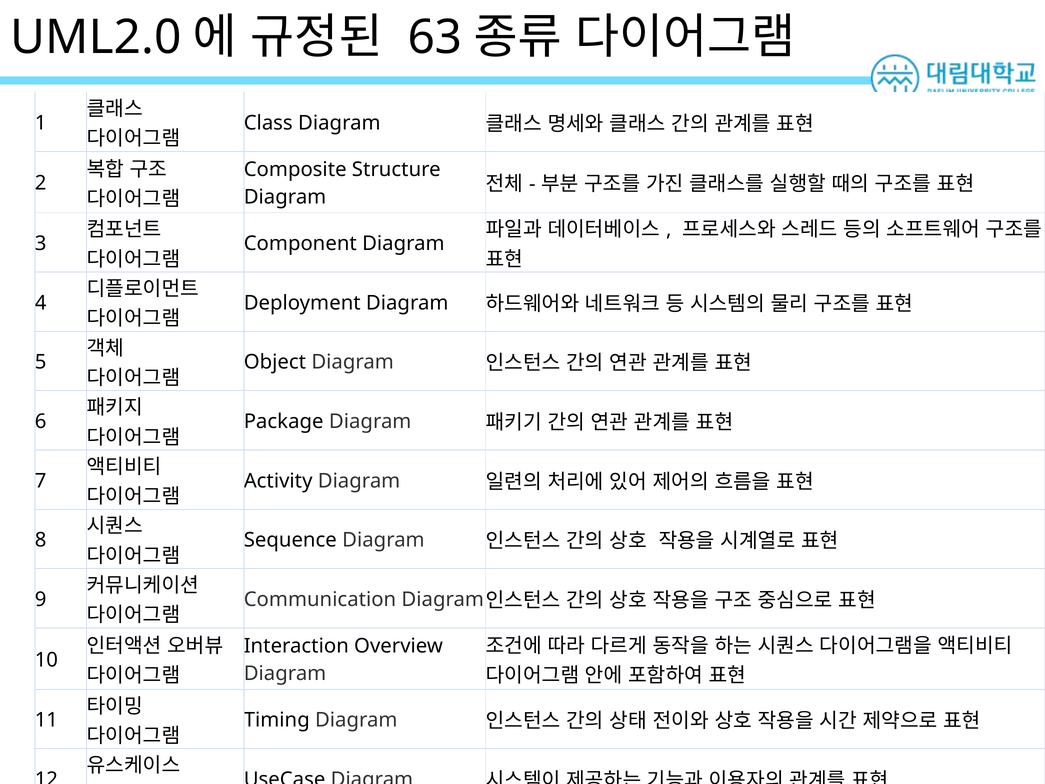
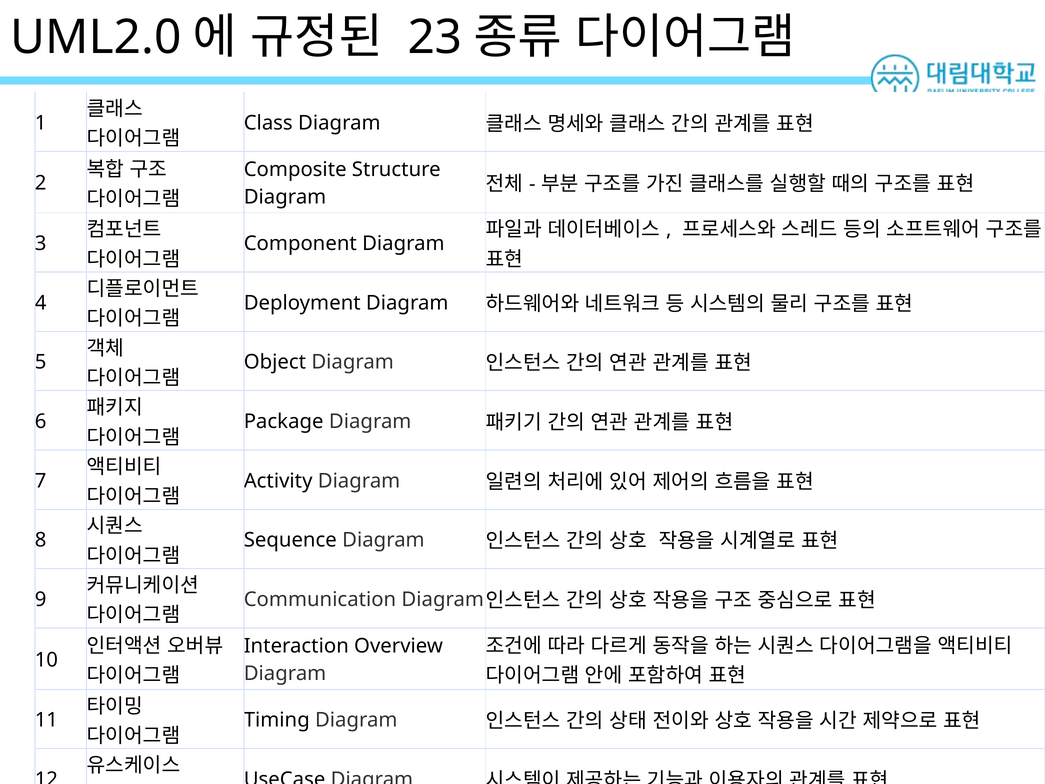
63: 63 -> 23
